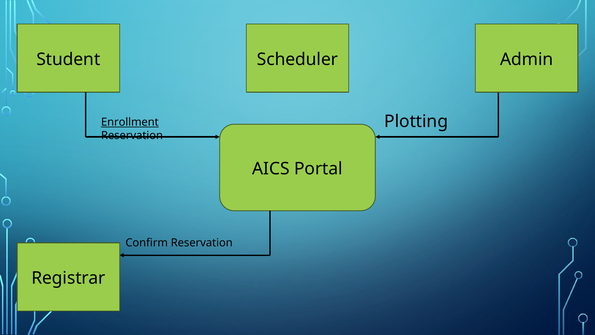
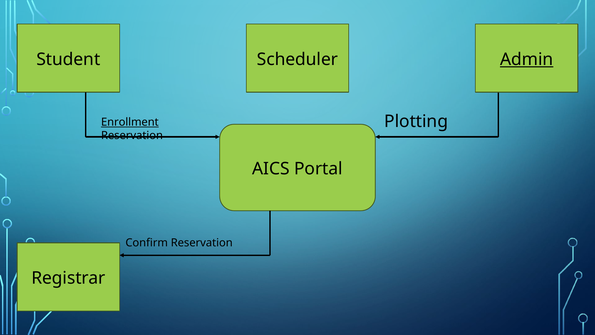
Admin underline: none -> present
